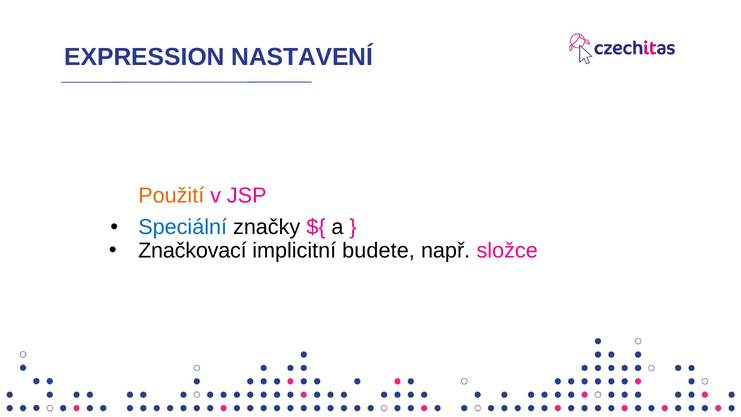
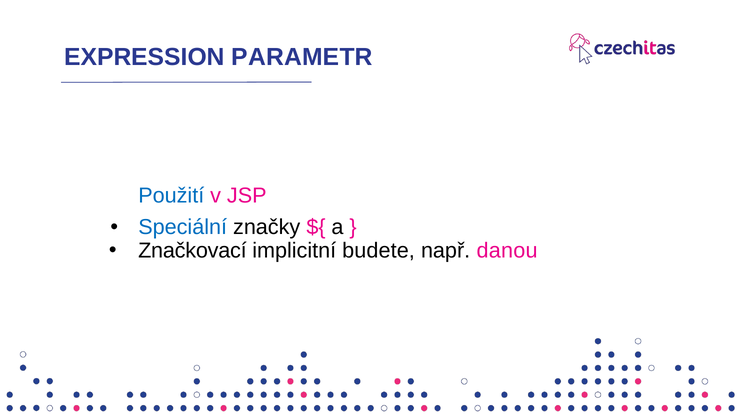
NASTAVENÍ: NASTAVENÍ -> PARAMETR
Použití colour: orange -> blue
složce: složce -> danou
